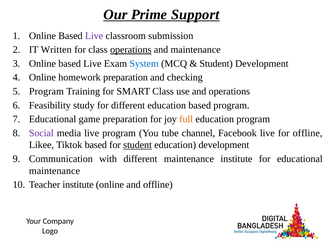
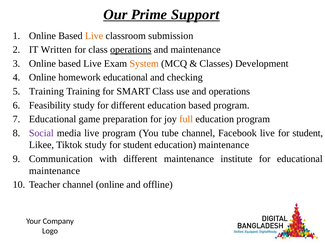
Live at (94, 36) colour: purple -> orange
System colour: blue -> orange
Student at (216, 63): Student -> Classes
homework preparation: preparation -> educational
Program at (46, 91): Program -> Training
live for offline: offline -> student
Tiktok based: based -> study
student at (138, 145) underline: present -> none
education development: development -> maintenance
Teacher institute: institute -> channel
